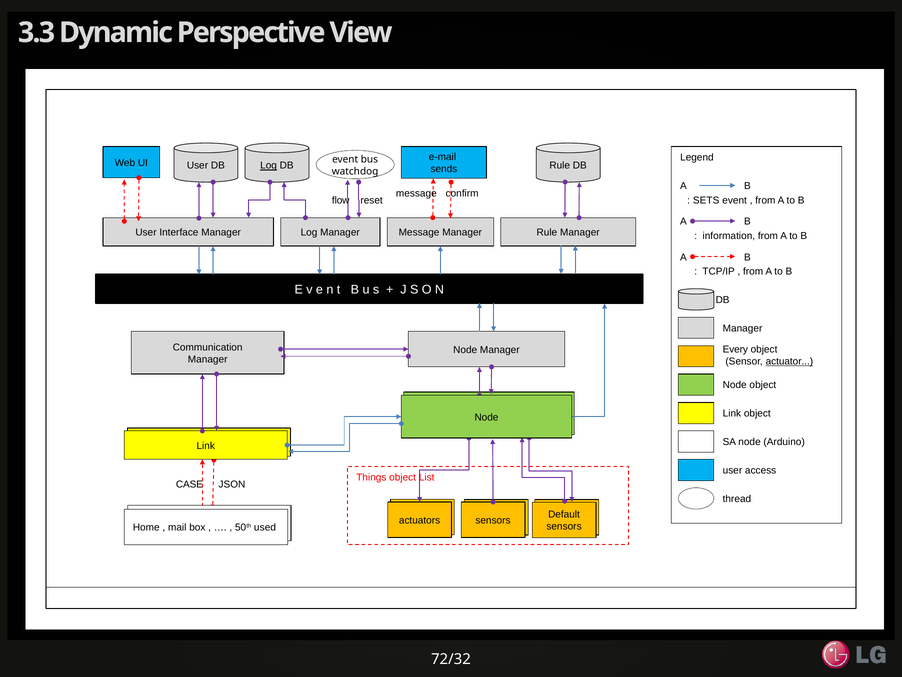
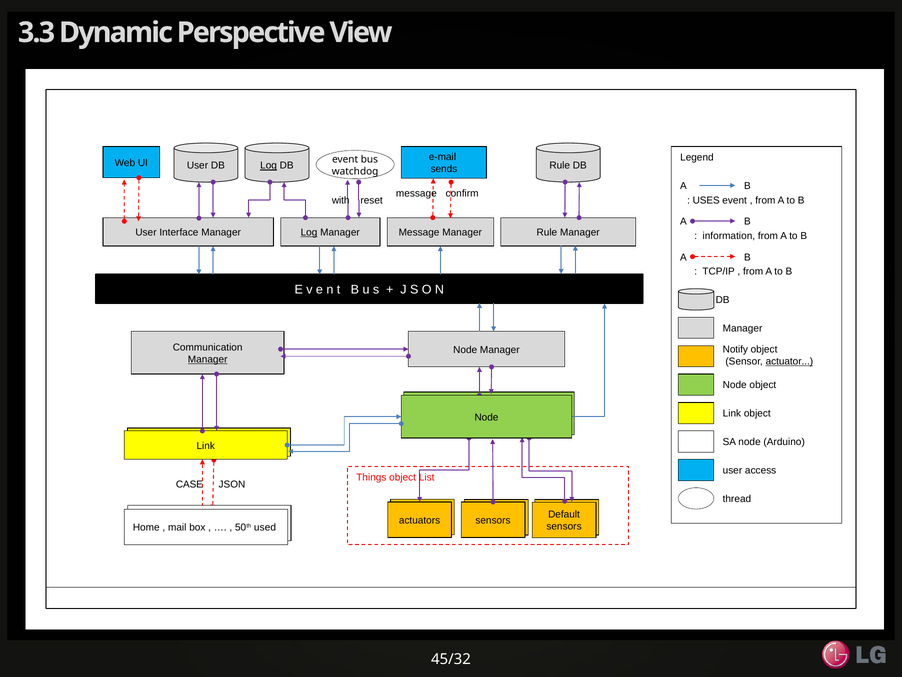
flow: flow -> with
SETS: SETS -> USES
Log at (309, 232) underline: none -> present
Every: Every -> Notify
Manager at (208, 359) underline: none -> present
72/32: 72/32 -> 45/32
